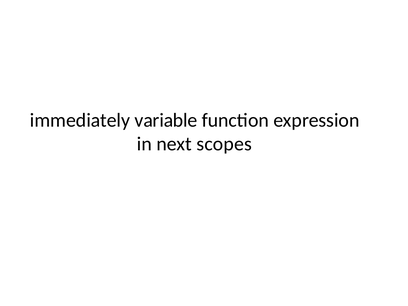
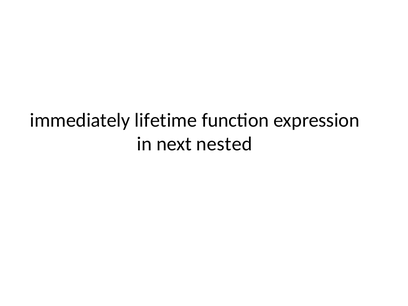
variable: variable -> lifetime
scopes: scopes -> nested
